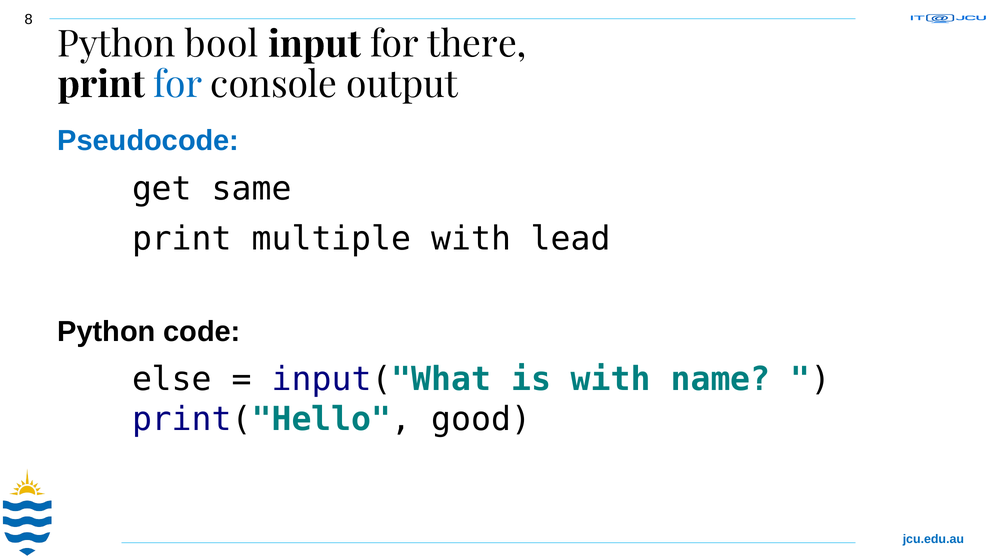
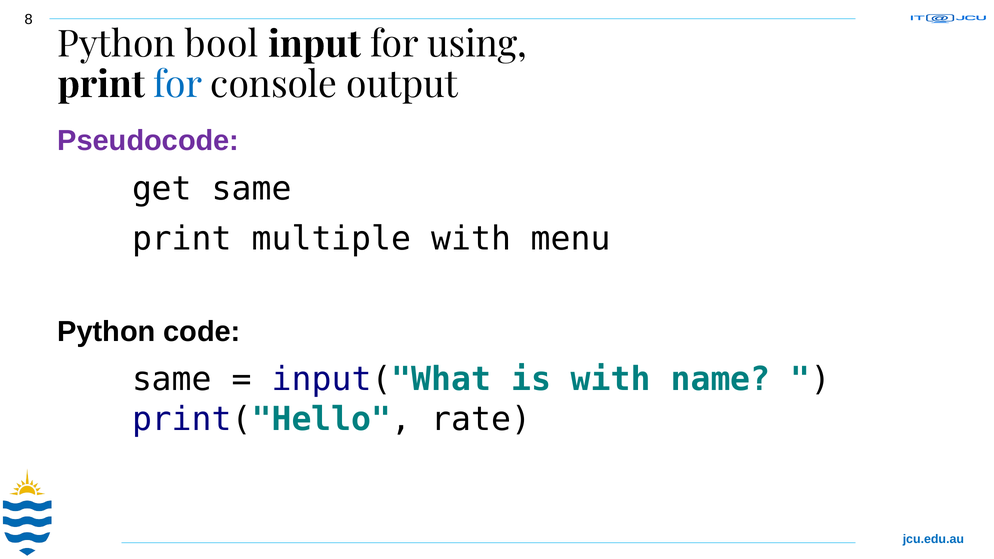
there: there -> using
Pseudocode colour: blue -> purple
lead: lead -> menu
else at (172, 379): else -> same
good: good -> rate
